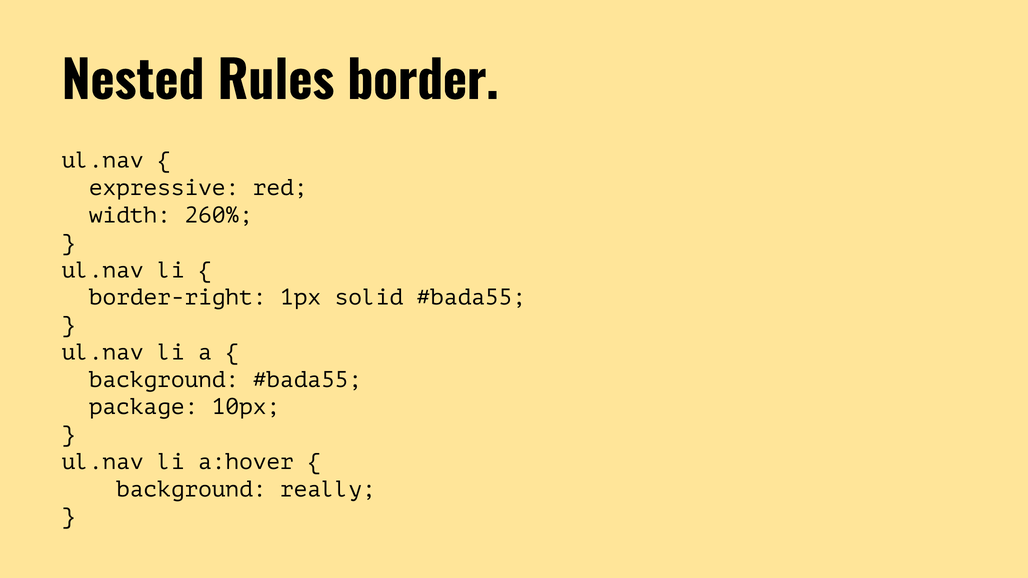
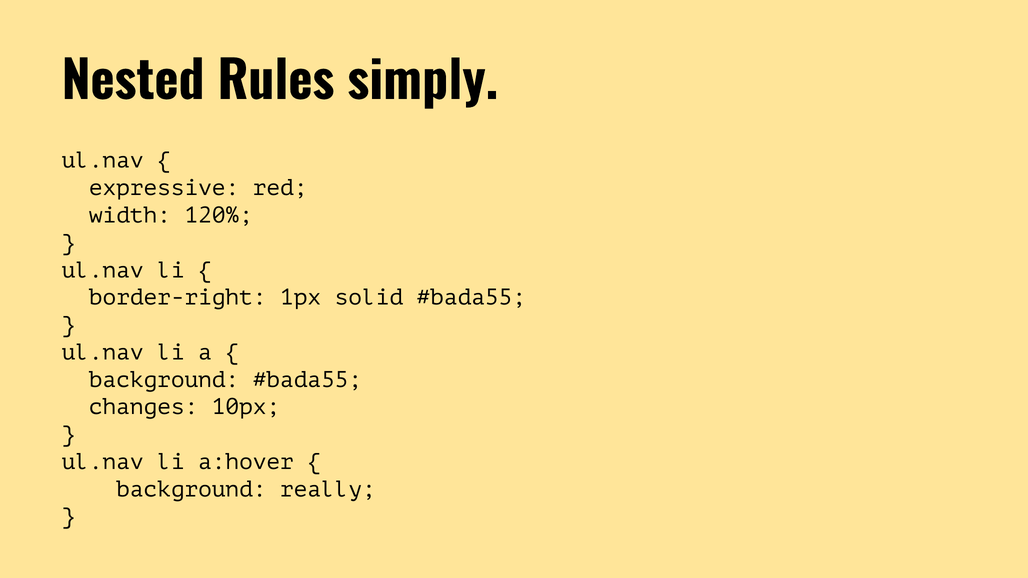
border: border -> simply
260%: 260% -> 120%
package: package -> changes
